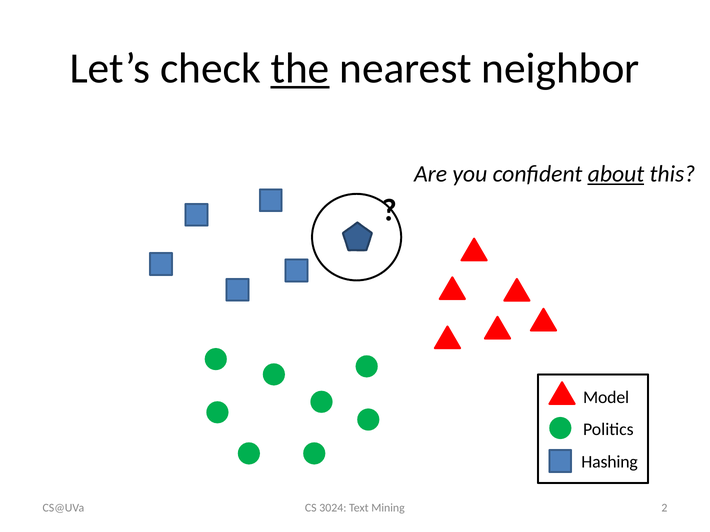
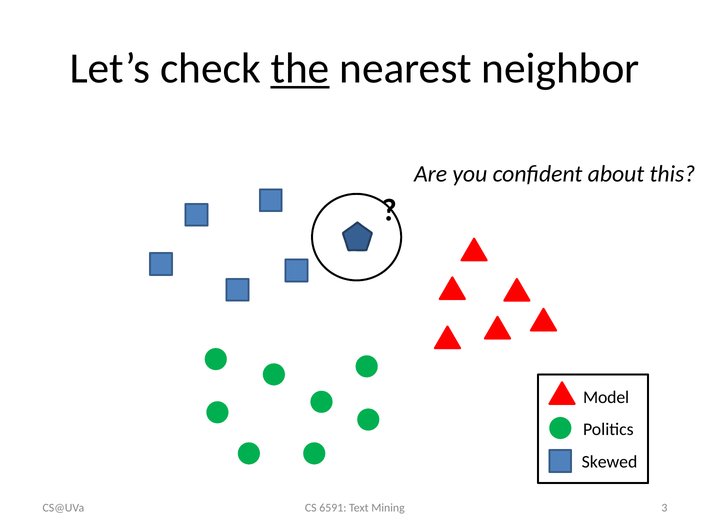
about underline: present -> none
Hashing: Hashing -> Skewed
3024: 3024 -> 6591
2: 2 -> 3
